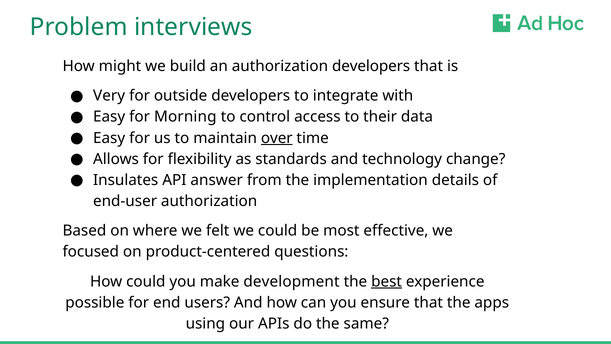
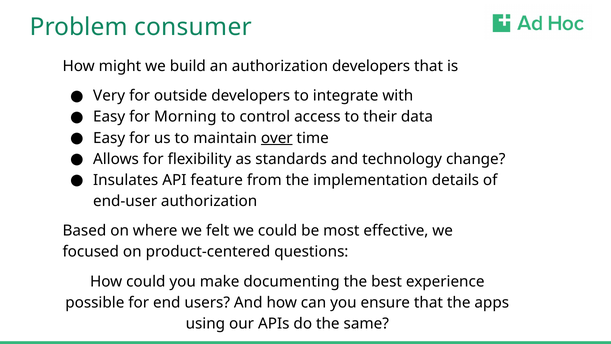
interviews: interviews -> consumer
answer: answer -> feature
development: development -> documenting
best underline: present -> none
